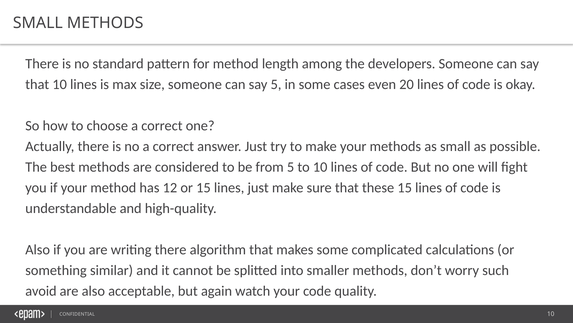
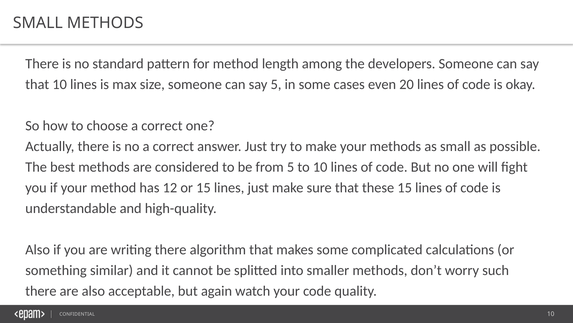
avoid at (41, 291): avoid -> there
